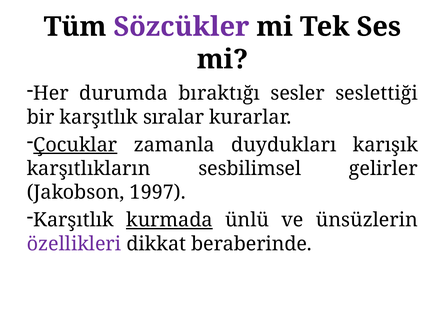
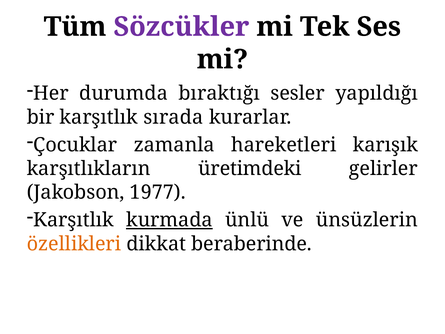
seslettiği: seslettiği -> yapıldığı
sıralar: sıralar -> sırada
Çocuklar underline: present -> none
duydukları: duydukları -> hareketleri
sesbilimsel: sesbilimsel -> üretimdeki
1997: 1997 -> 1977
özellikleri colour: purple -> orange
